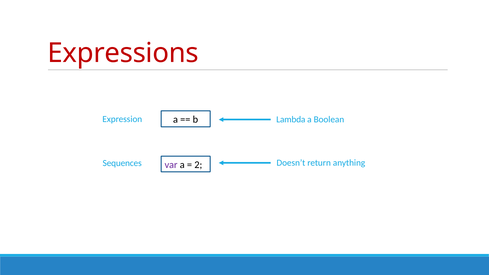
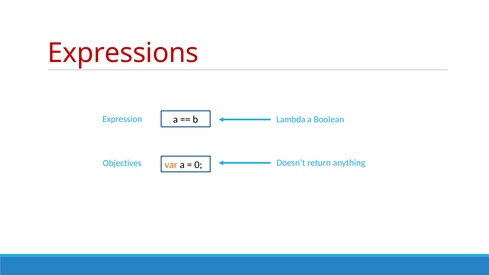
Sequences: Sequences -> Objectives
var colour: purple -> orange
2: 2 -> 0
